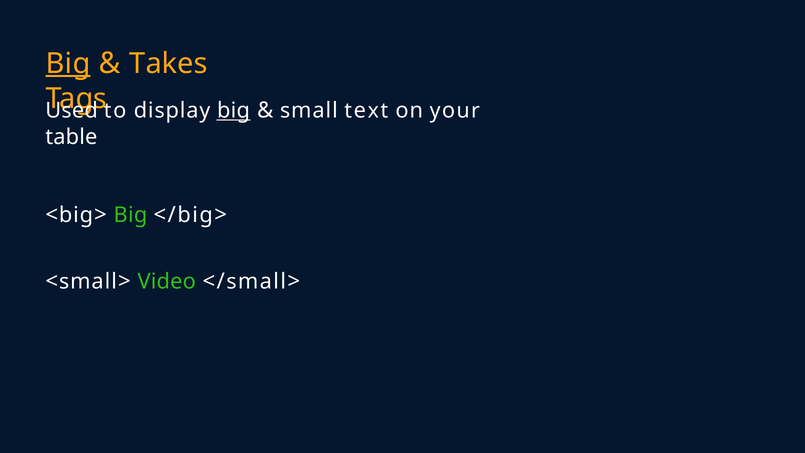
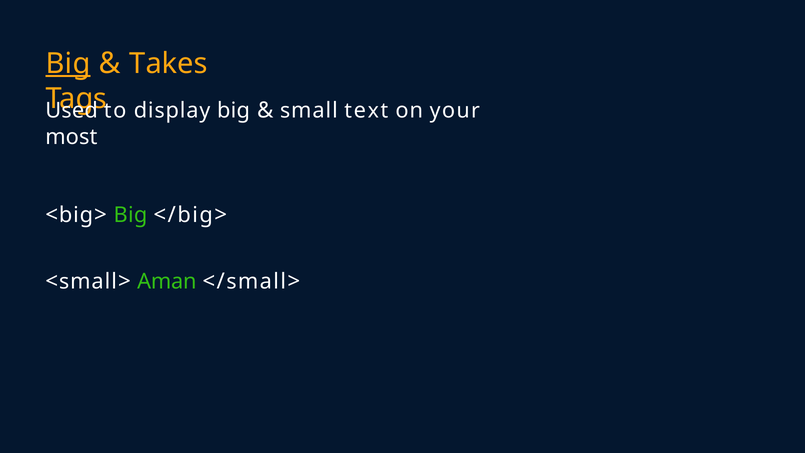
big at (234, 111) underline: present -> none
table: table -> most
Video: Video -> Aman
